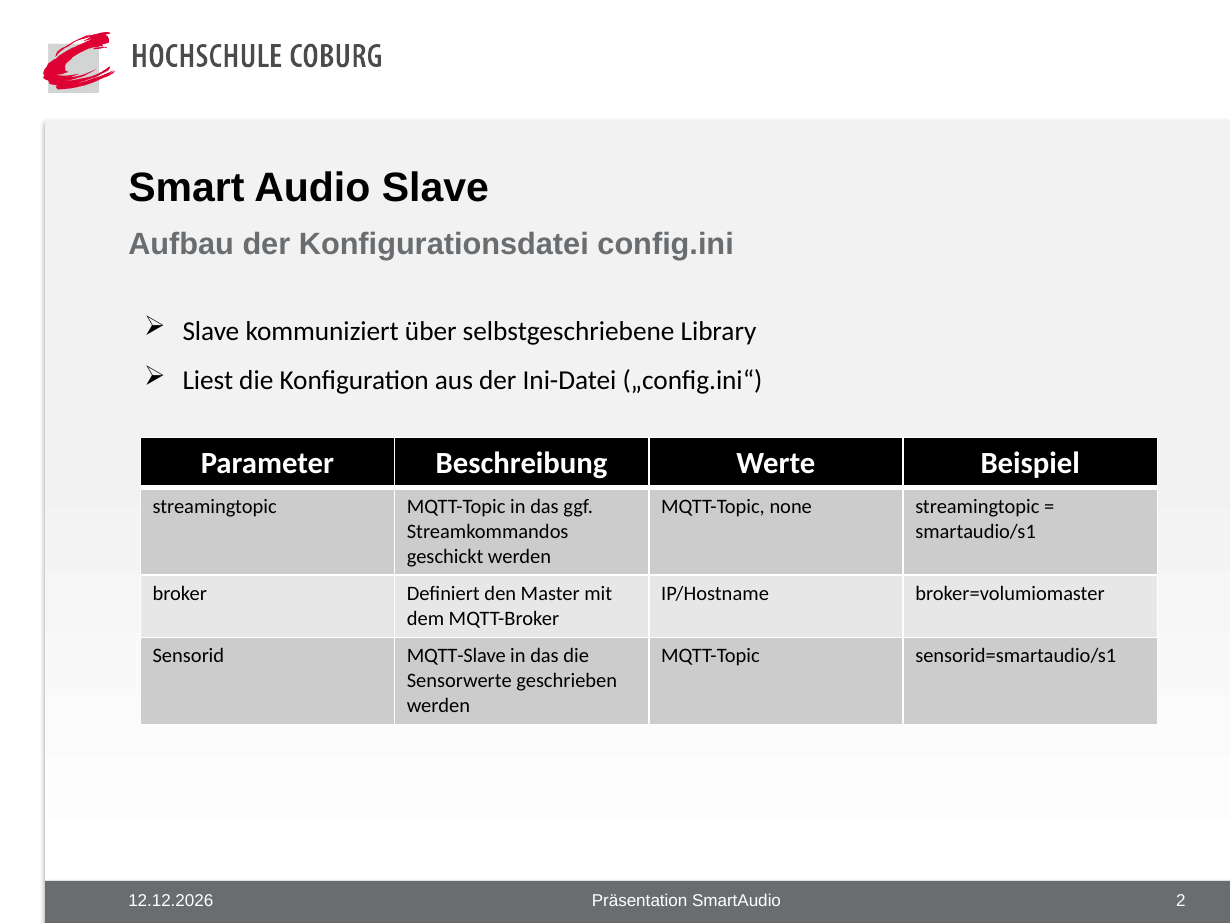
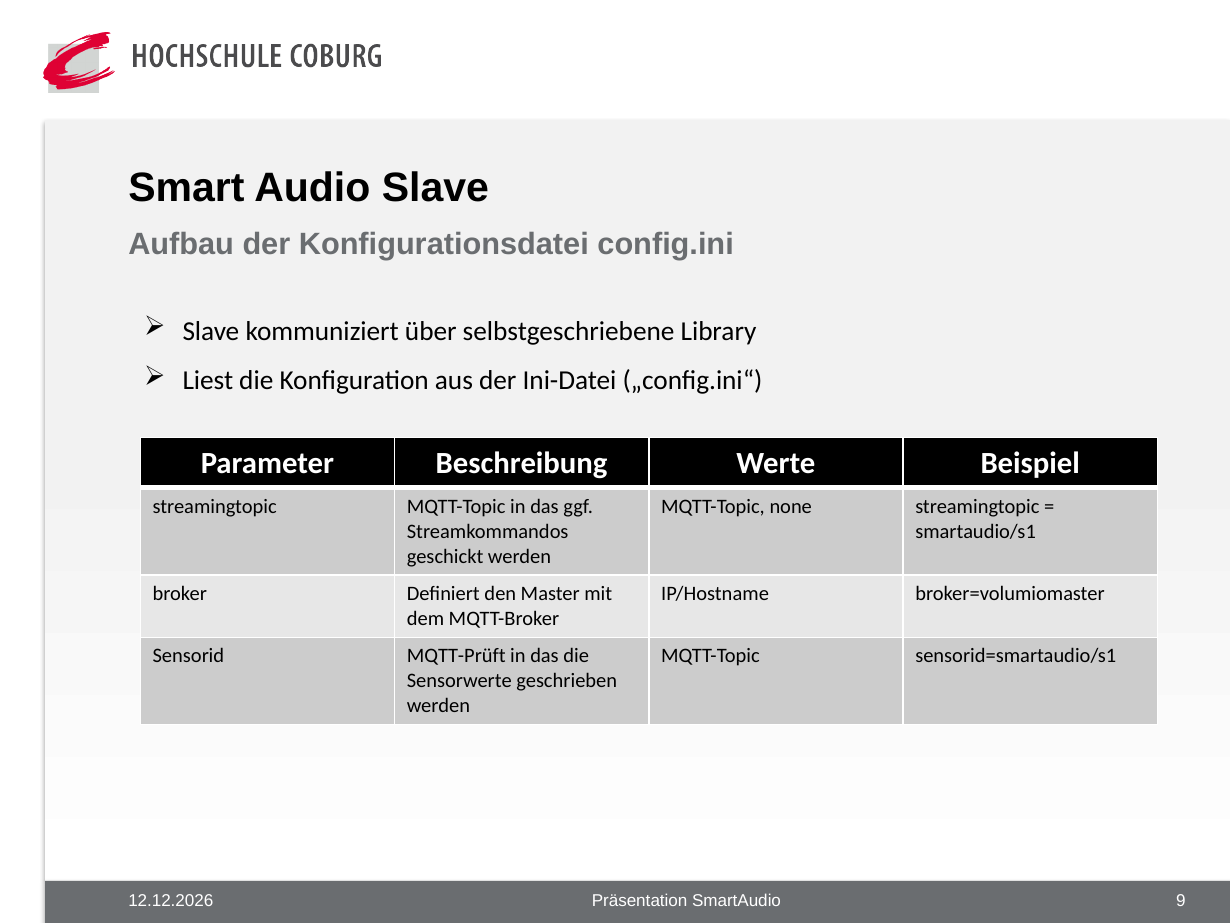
MQTT-Slave: MQTT-Slave -> MQTT-Prüft
2: 2 -> 9
